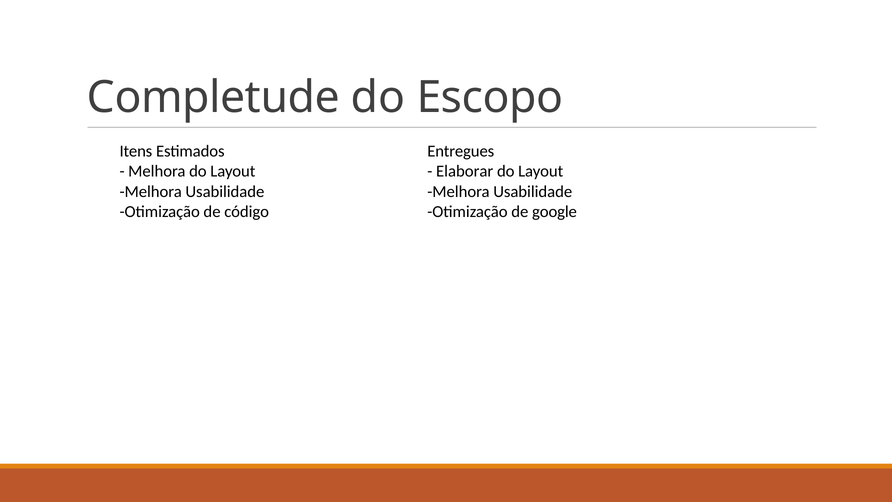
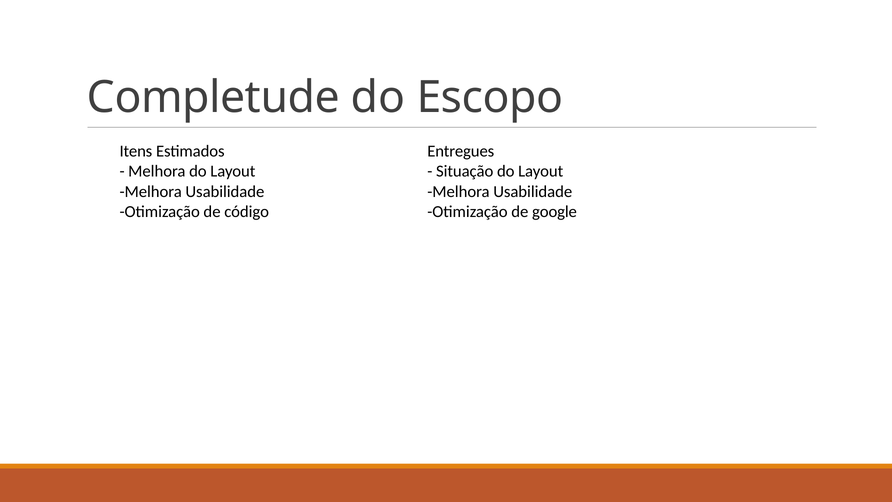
Elaborar: Elaborar -> Situação
